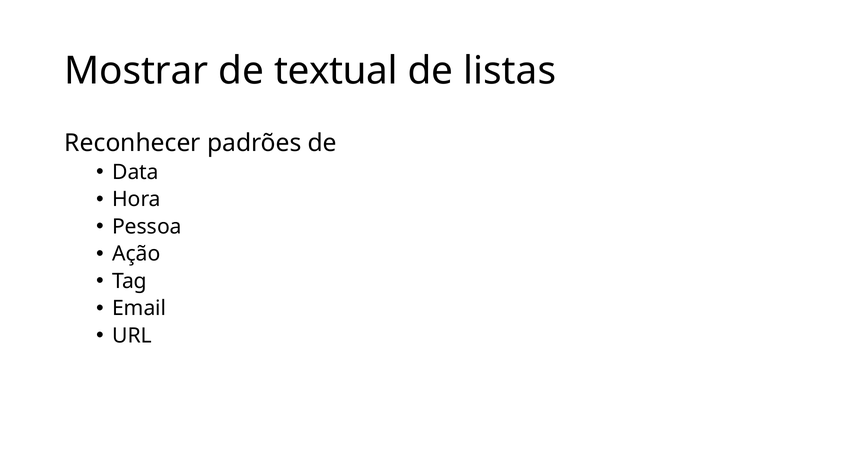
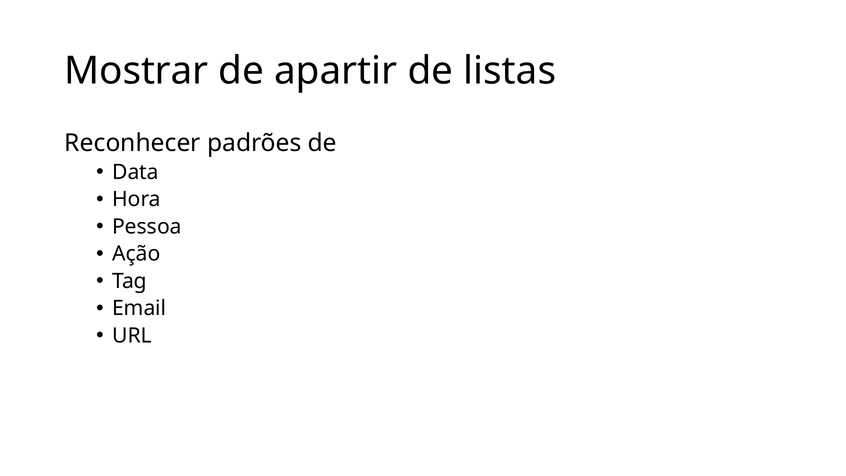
textual: textual -> apartir
